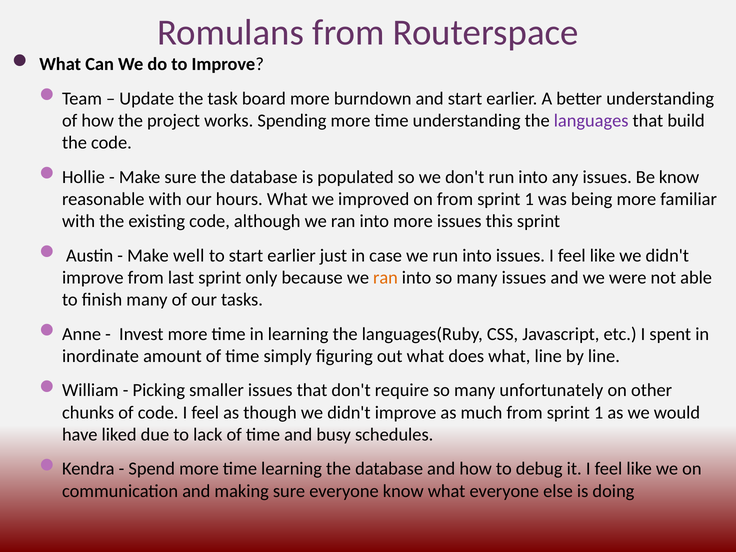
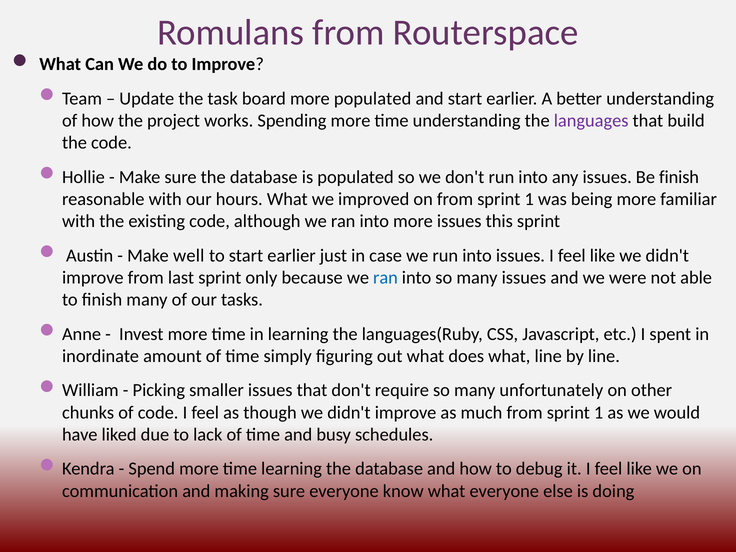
more burndown: burndown -> populated
Be know: know -> finish
ran at (385, 278) colour: orange -> blue
